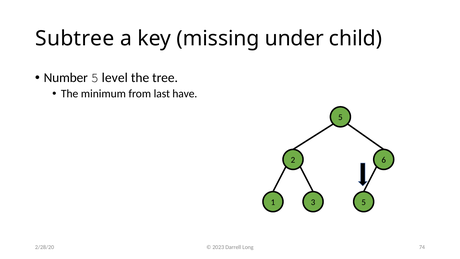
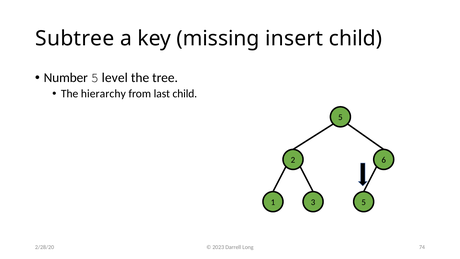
under: under -> insert
minimum: minimum -> hierarchy
last have: have -> child
